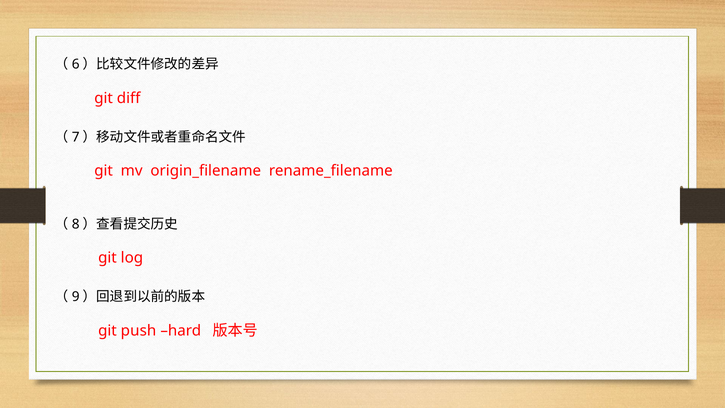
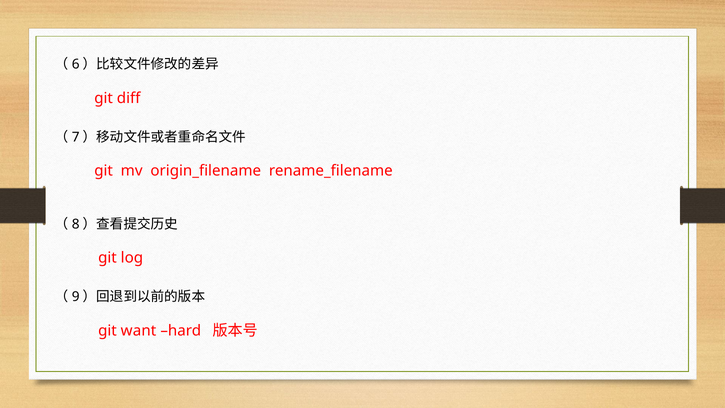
push: push -> want
